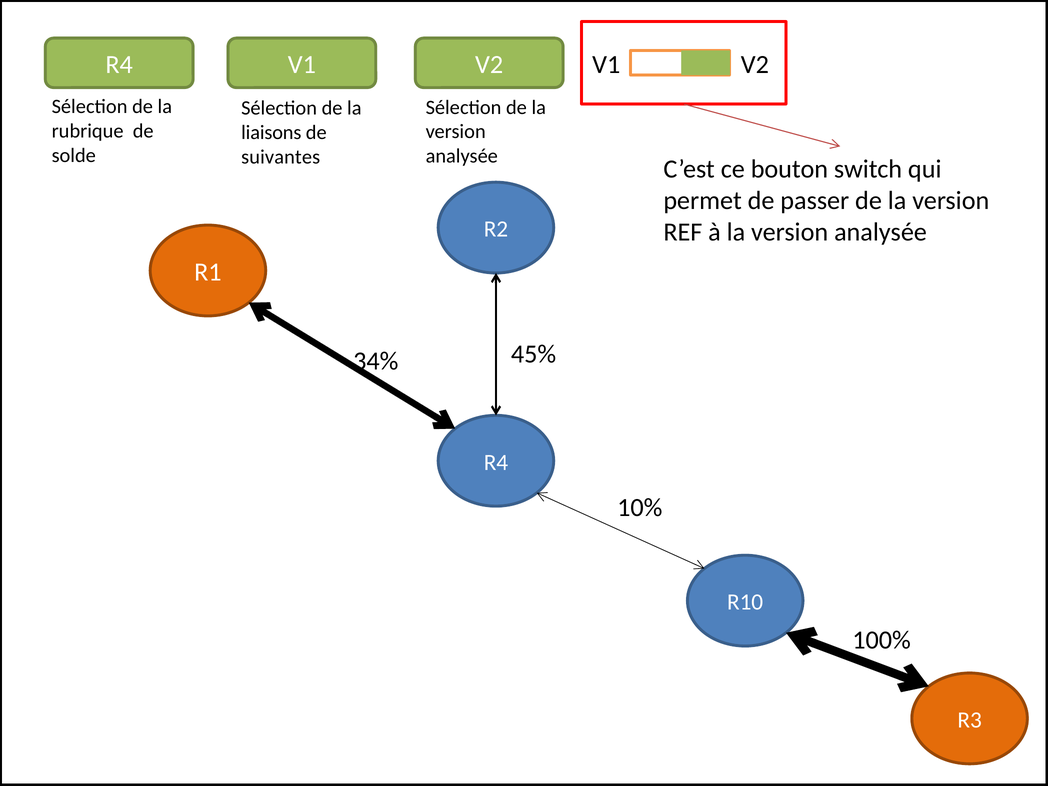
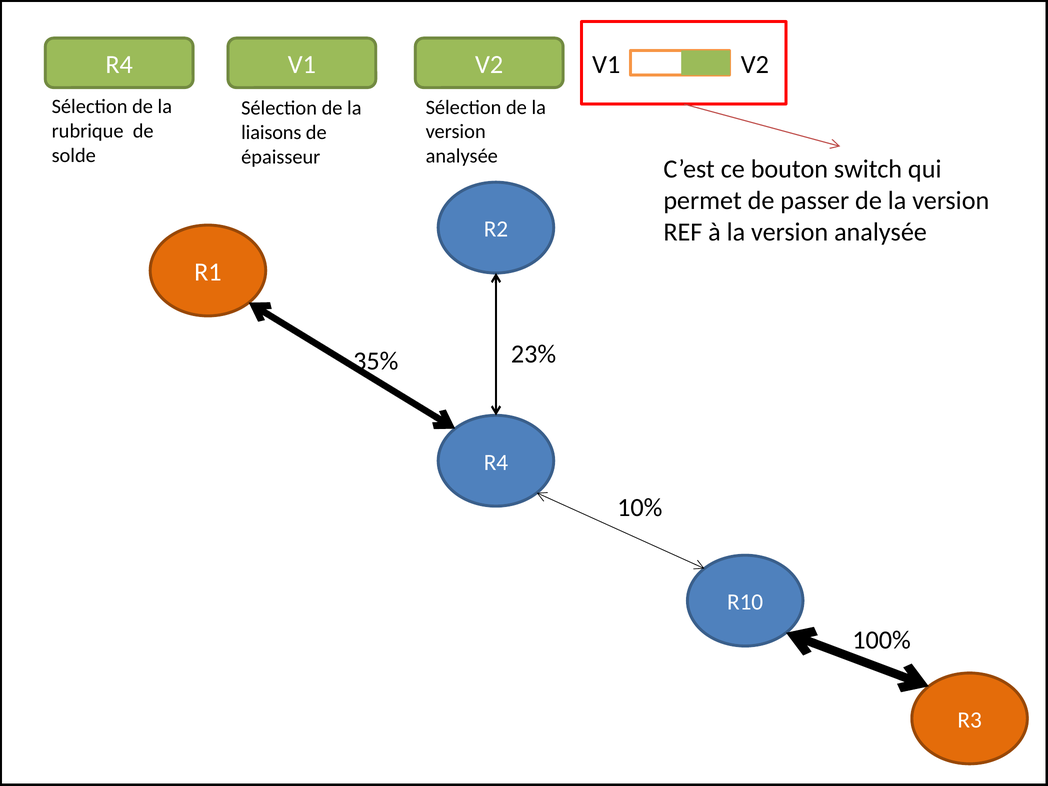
suivantes: suivantes -> épaisseur
45%: 45% -> 23%
34%: 34% -> 35%
